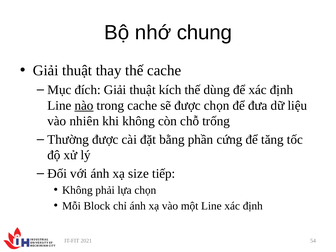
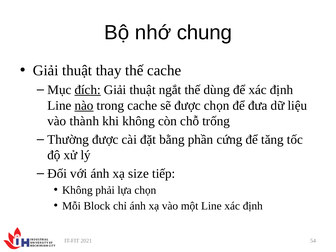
đích underline: none -> present
kích: kích -> ngắt
nhiên: nhiên -> thành
